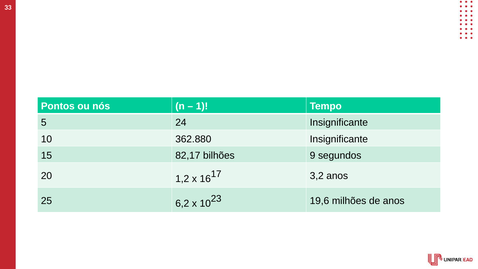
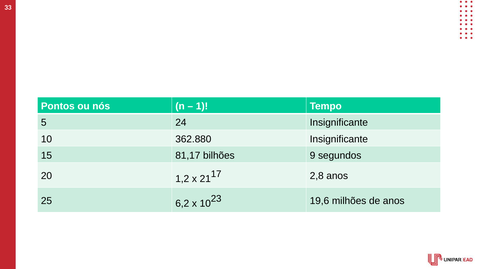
82,17: 82,17 -> 81,17
16: 16 -> 21
3,2: 3,2 -> 2,8
